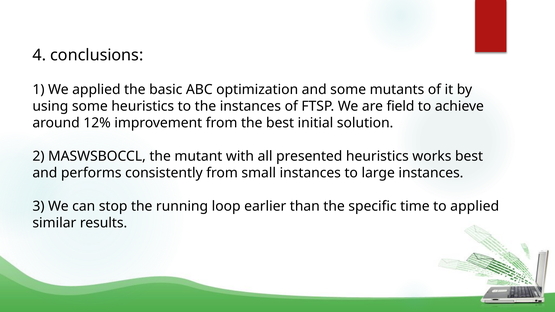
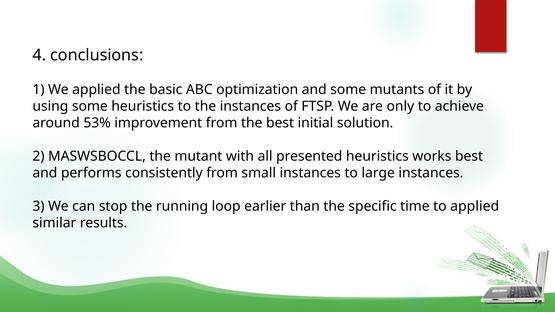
field: field -> only
12%: 12% -> 53%
